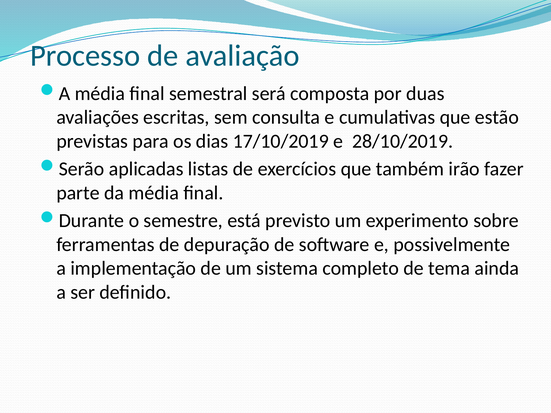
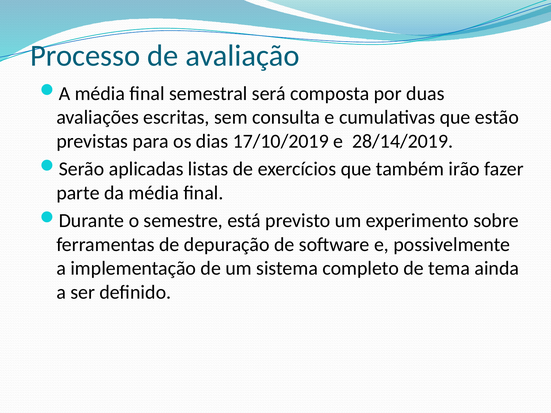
28/10/2019: 28/10/2019 -> 28/14/2019
